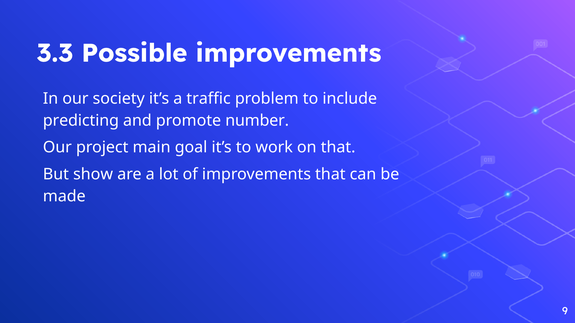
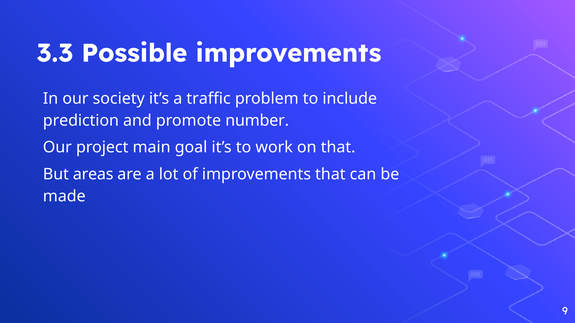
predicting: predicting -> prediction
show: show -> areas
